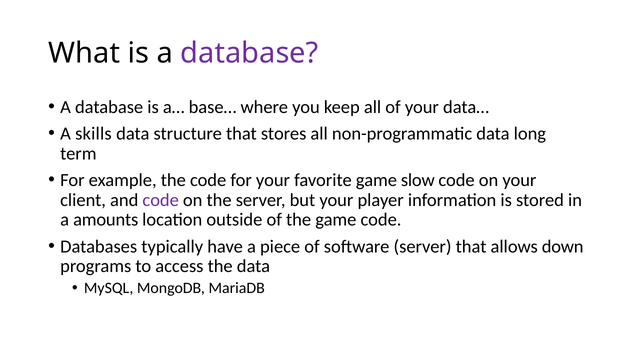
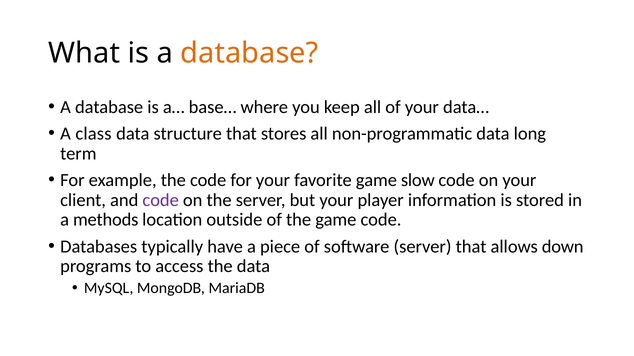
database at (249, 53) colour: purple -> orange
skills: skills -> class
amounts: amounts -> methods
